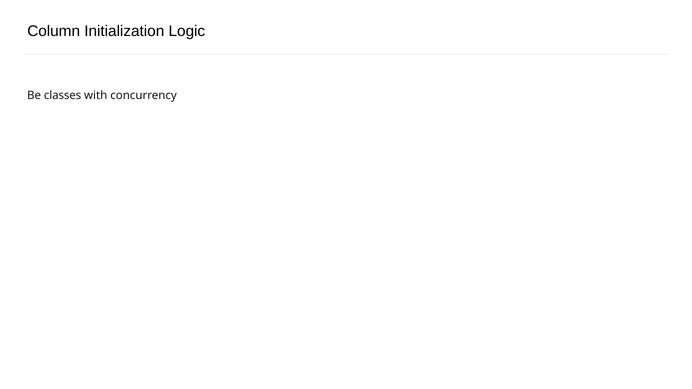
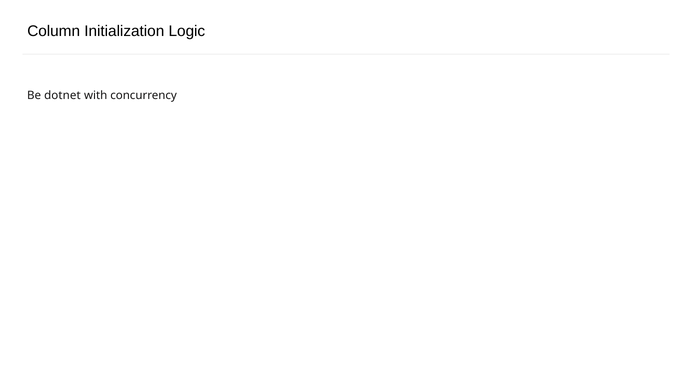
classes: classes -> dotnet
